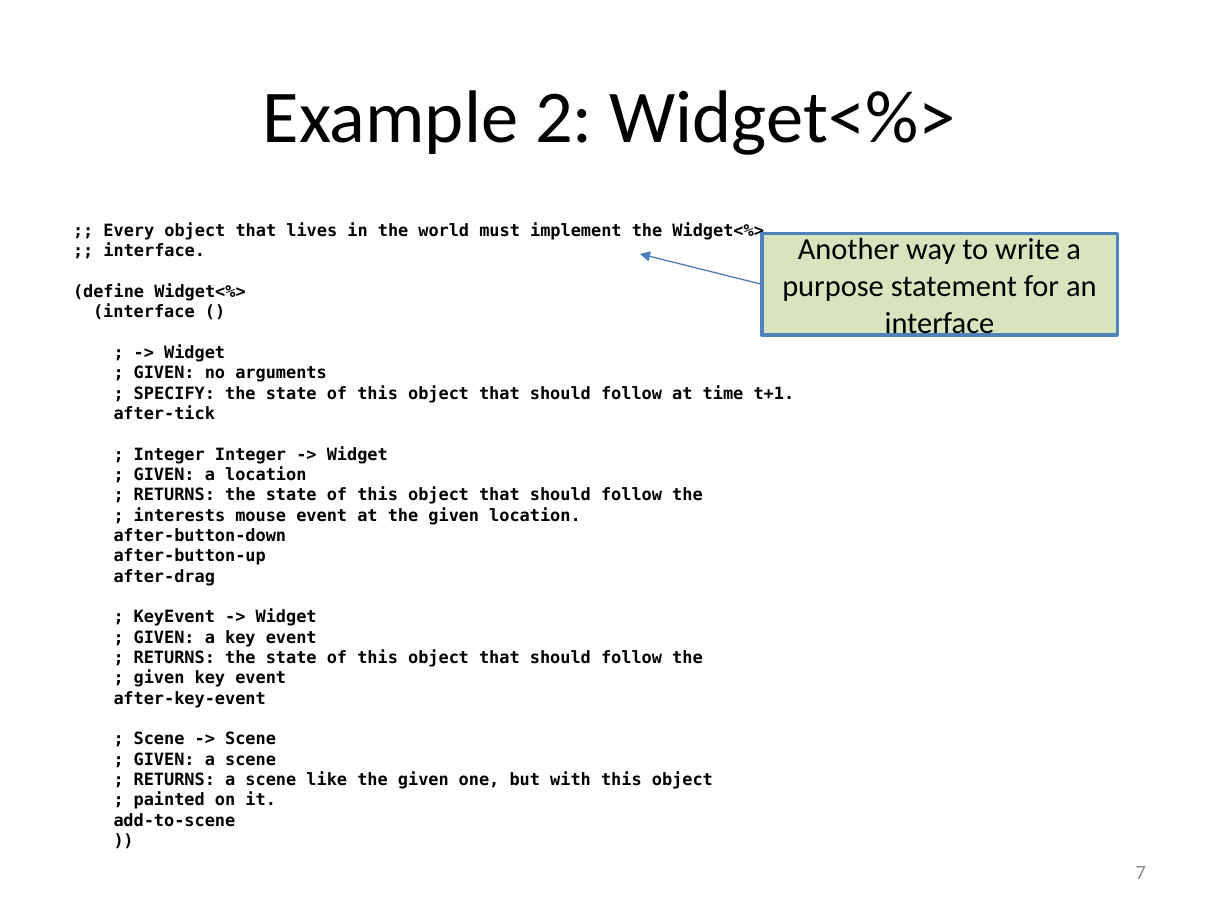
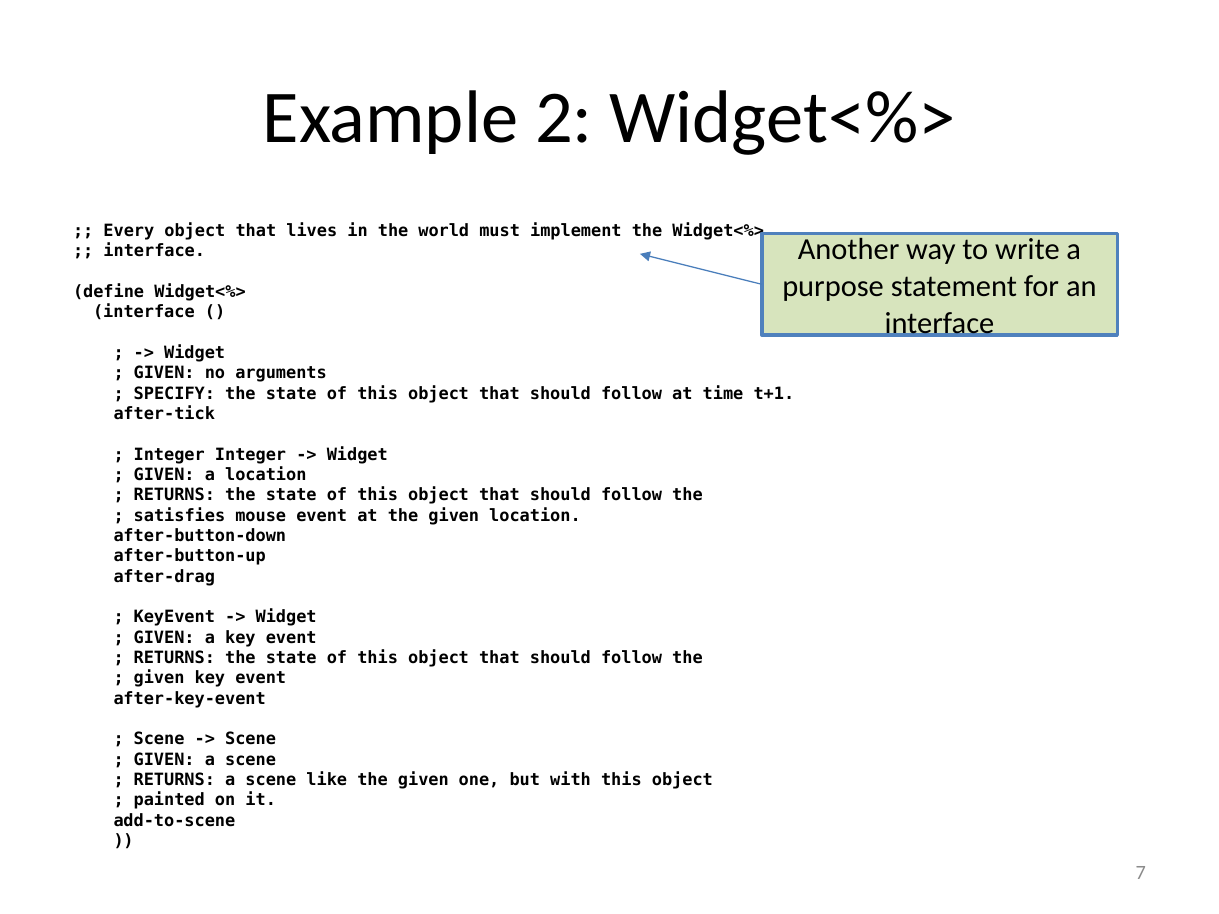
interests: interests -> satisfies
